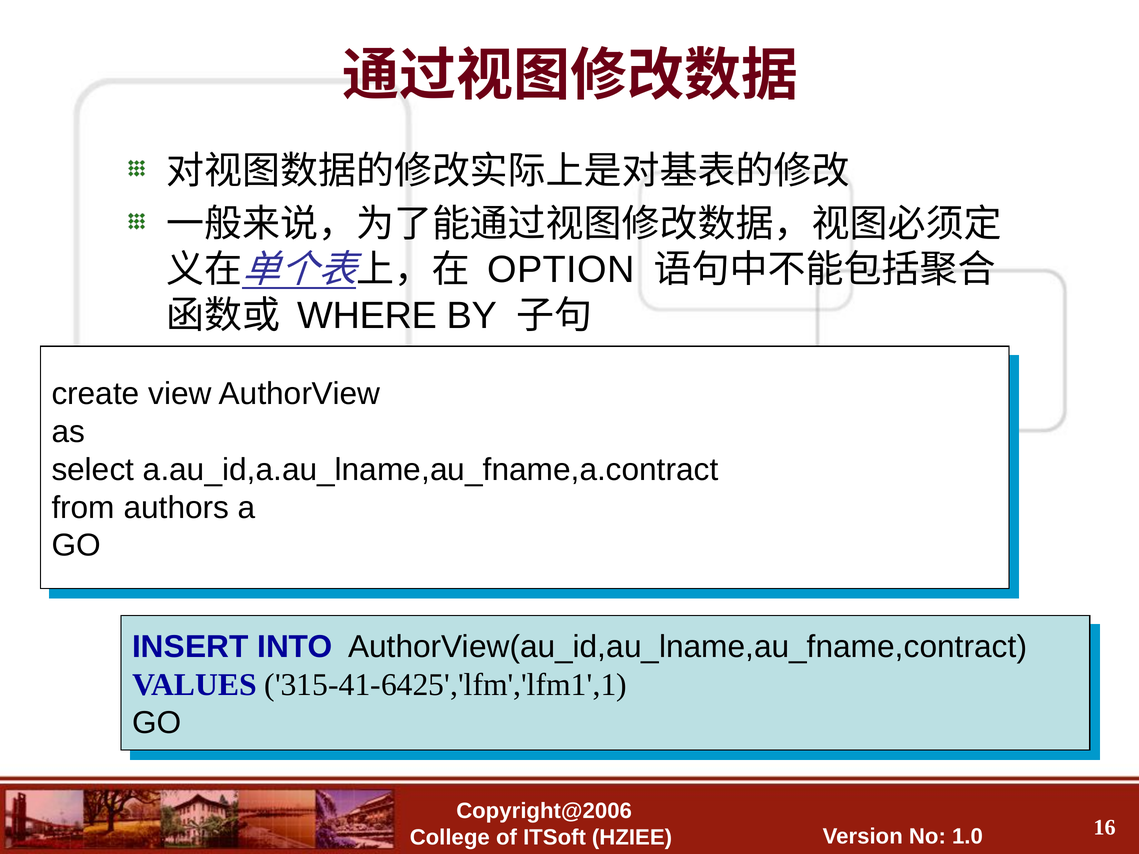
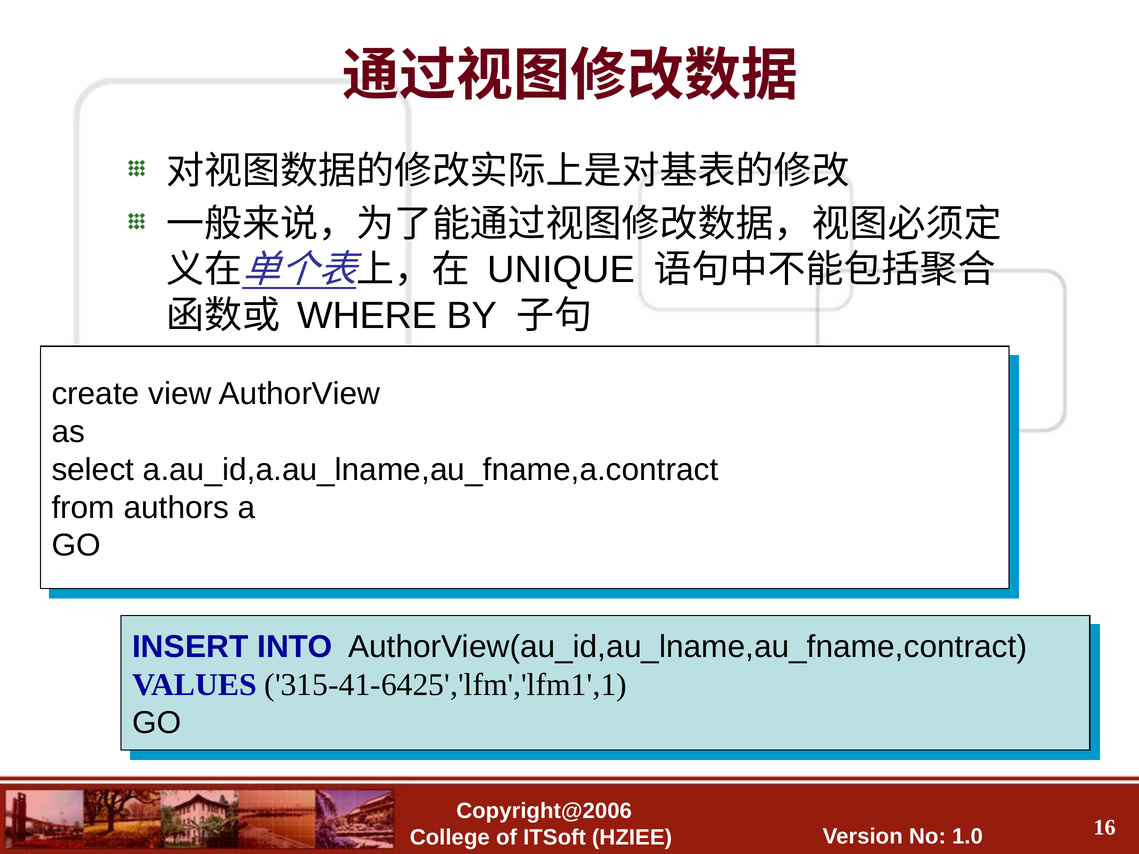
OPTION: OPTION -> UNIQUE
